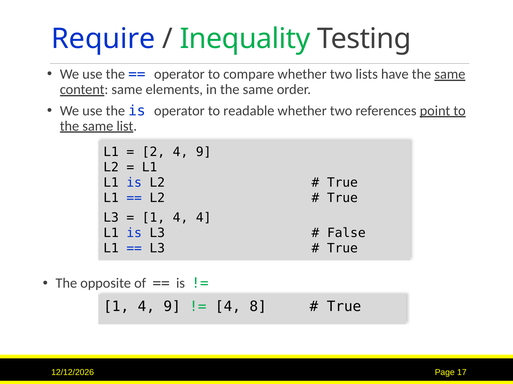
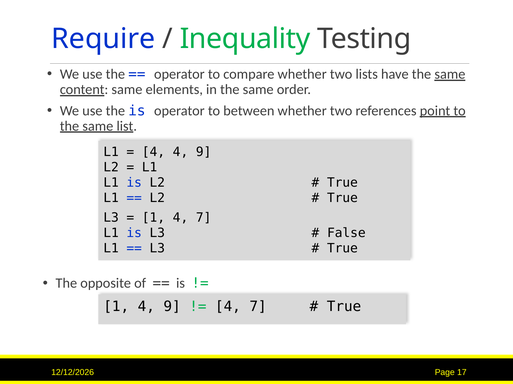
readable: readable -> between
2 at (153, 152): 2 -> 4
1 4 4: 4 -> 7
8 at (258, 307): 8 -> 7
